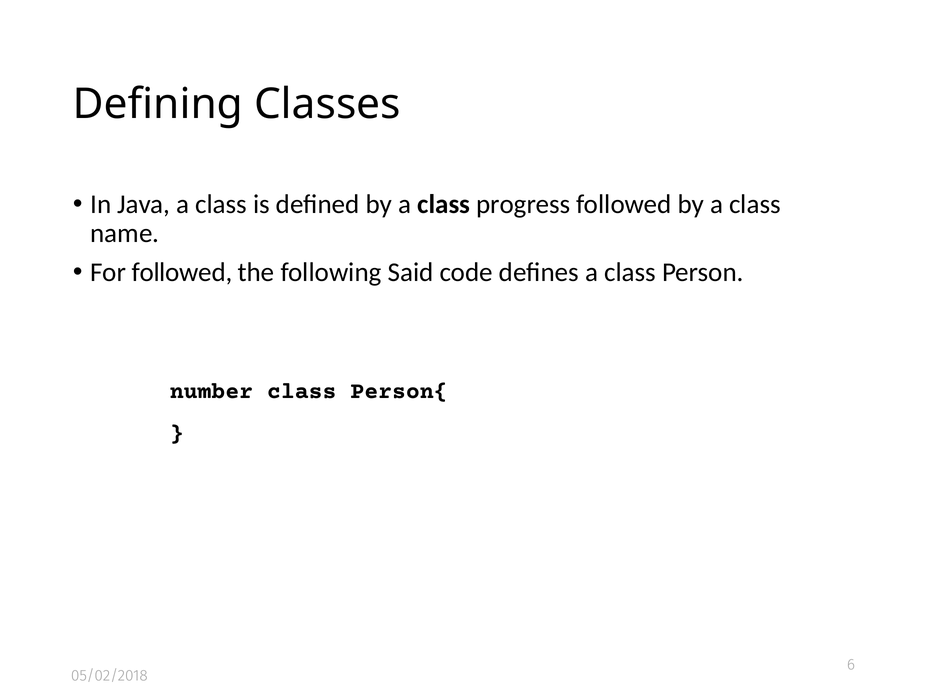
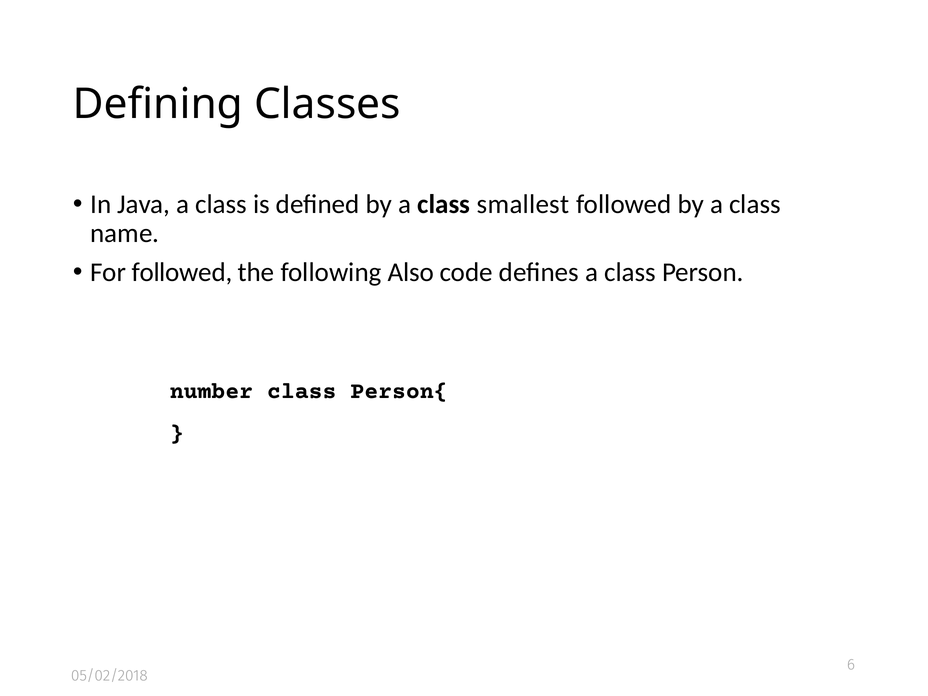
progress: progress -> smallest
Said: Said -> Also
